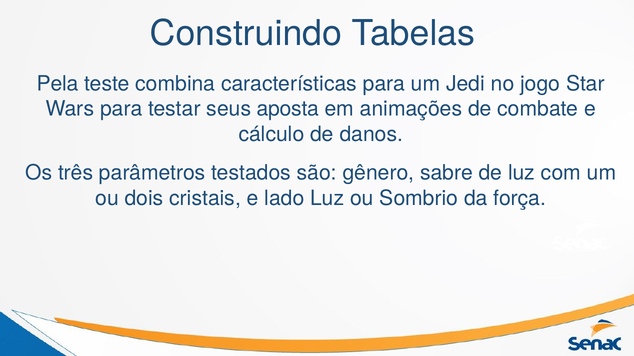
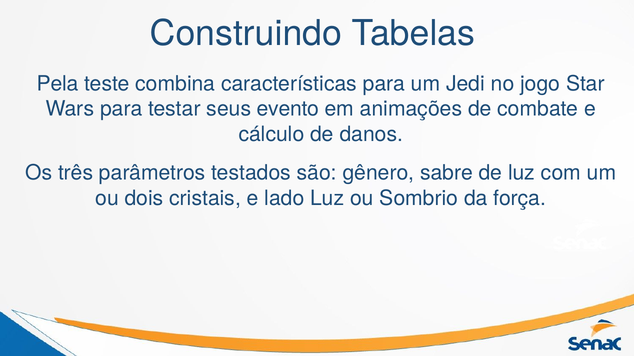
aposta: aposta -> evento
